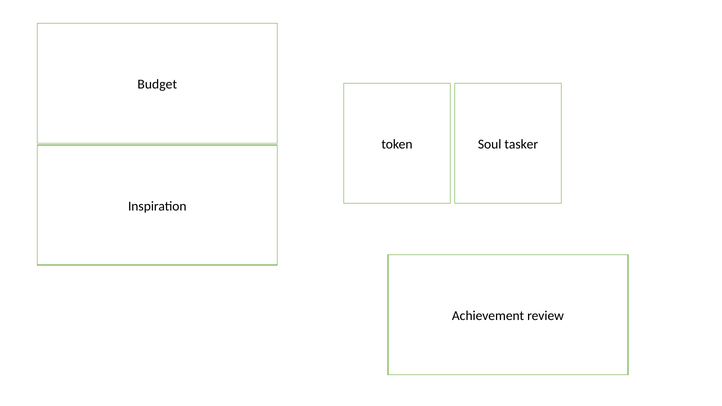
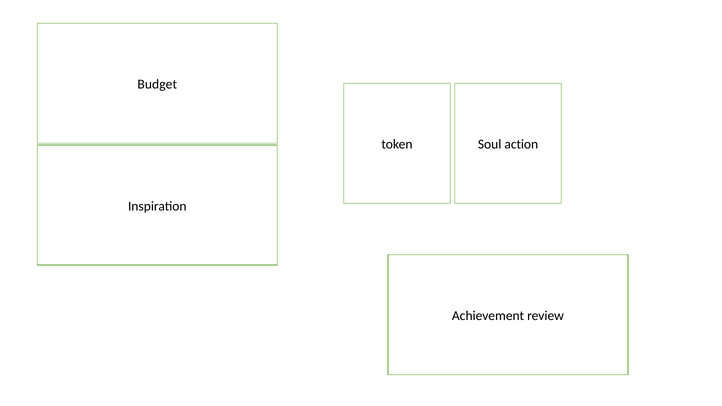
tasker: tasker -> action
